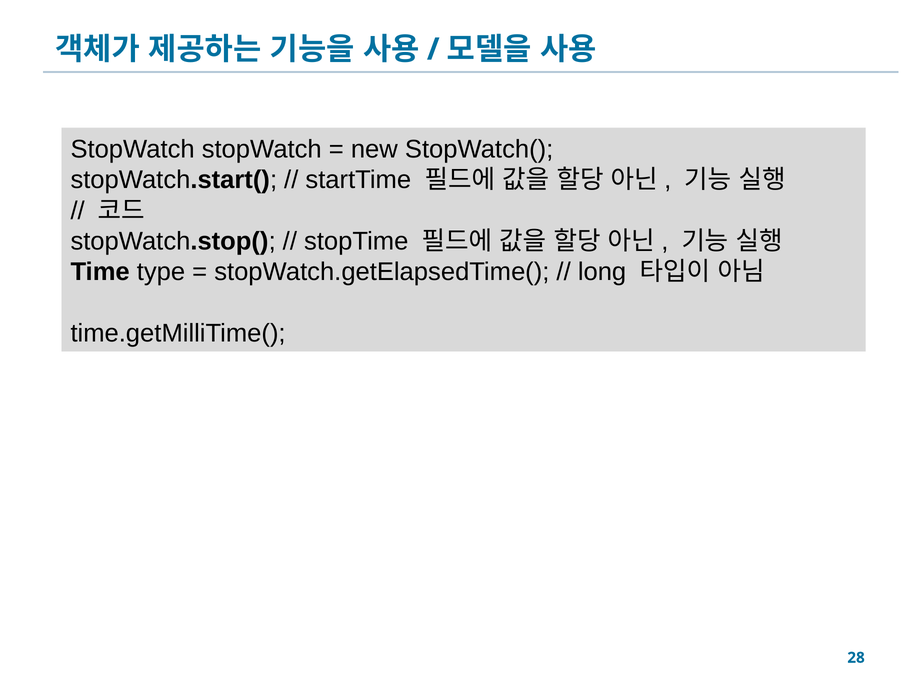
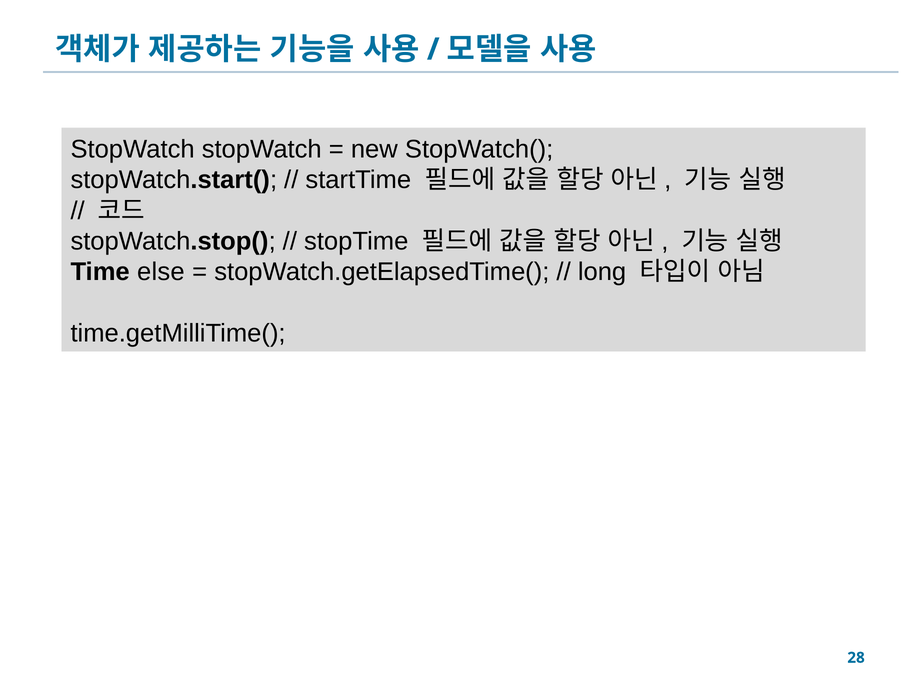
type: type -> else
